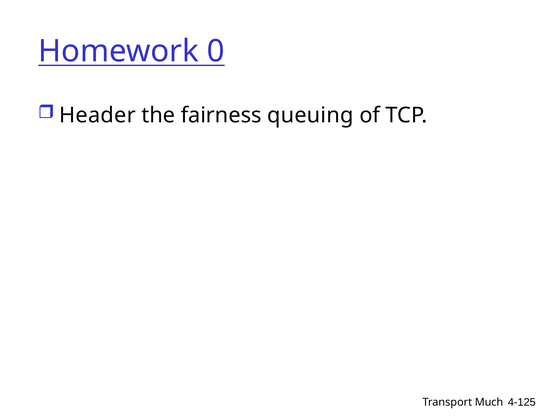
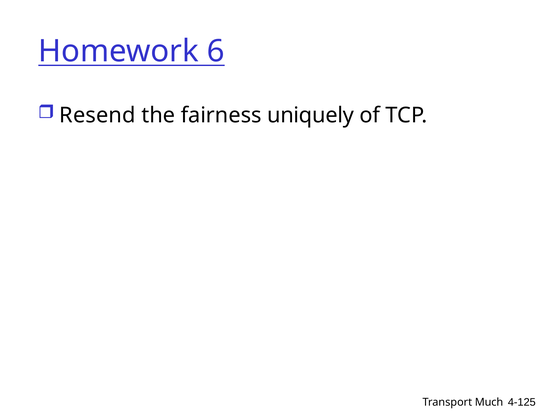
0: 0 -> 6
Header: Header -> Resend
queuing: queuing -> uniquely
